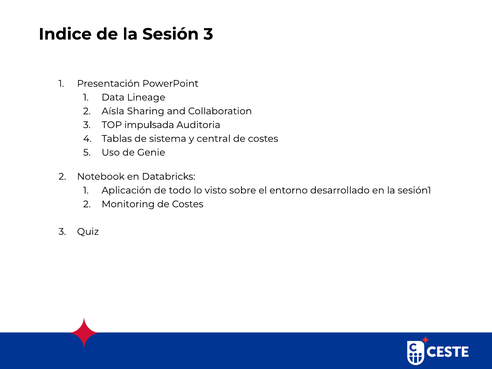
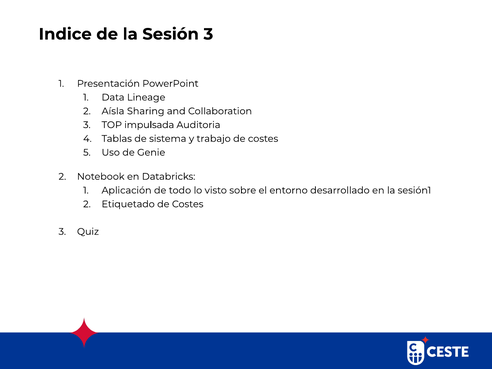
central: central -> trabajo
Monitoring: Monitoring -> Etiquetado
